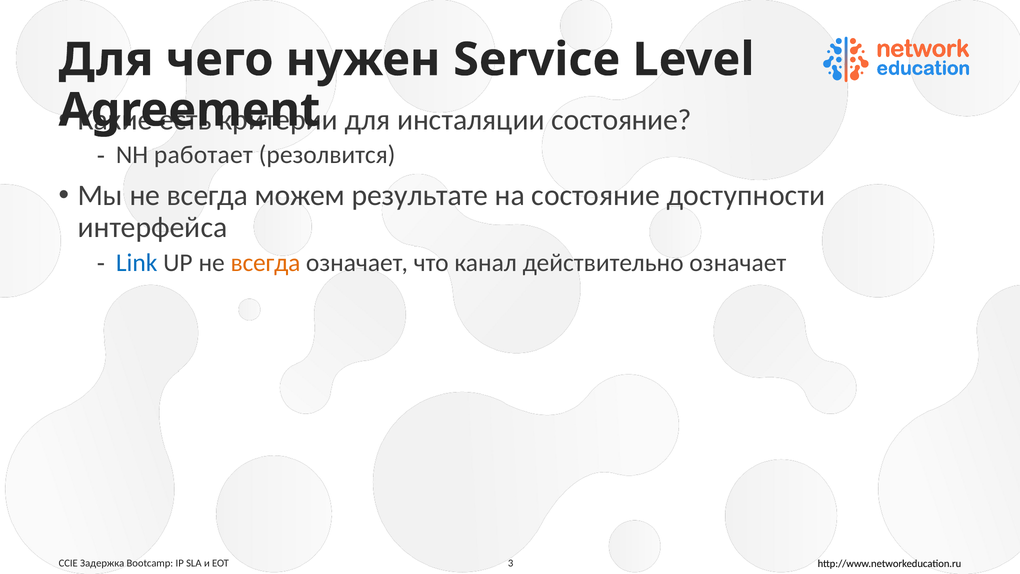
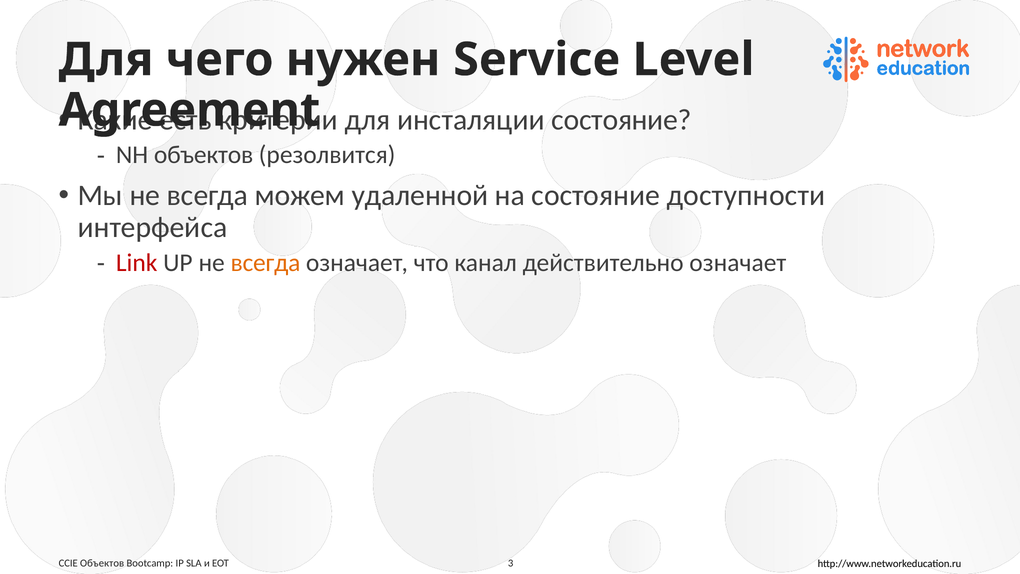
NH работает: работает -> объектов
результате: результате -> удаленной
Link colour: blue -> red
CCIE Задержка: Задержка -> Объектов
